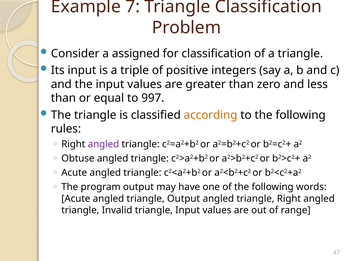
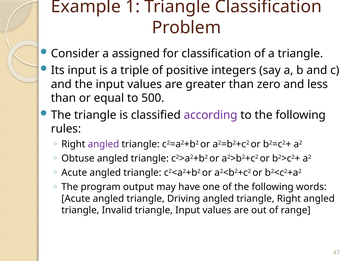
7: 7 -> 1
997: 997 -> 500
according colour: orange -> purple
triangle Output: Output -> Driving
